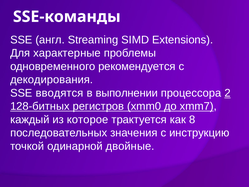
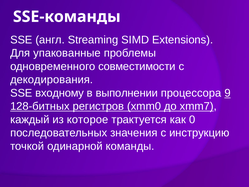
характерные: характерные -> упакованные
рекомендуется: рекомендуется -> совместимости
вводятся: вводятся -> входному
2: 2 -> 9
8: 8 -> 0
двойные: двойные -> команды
